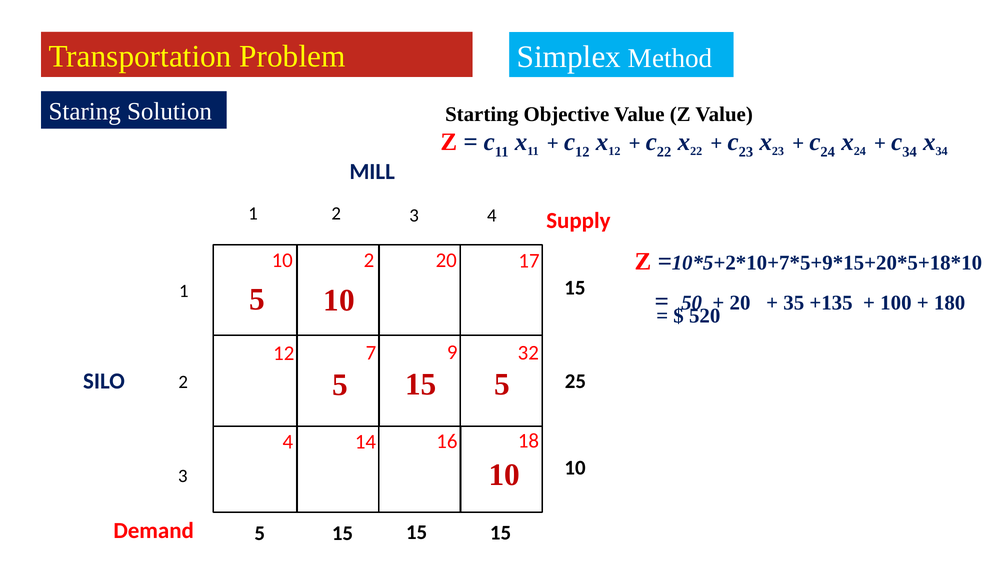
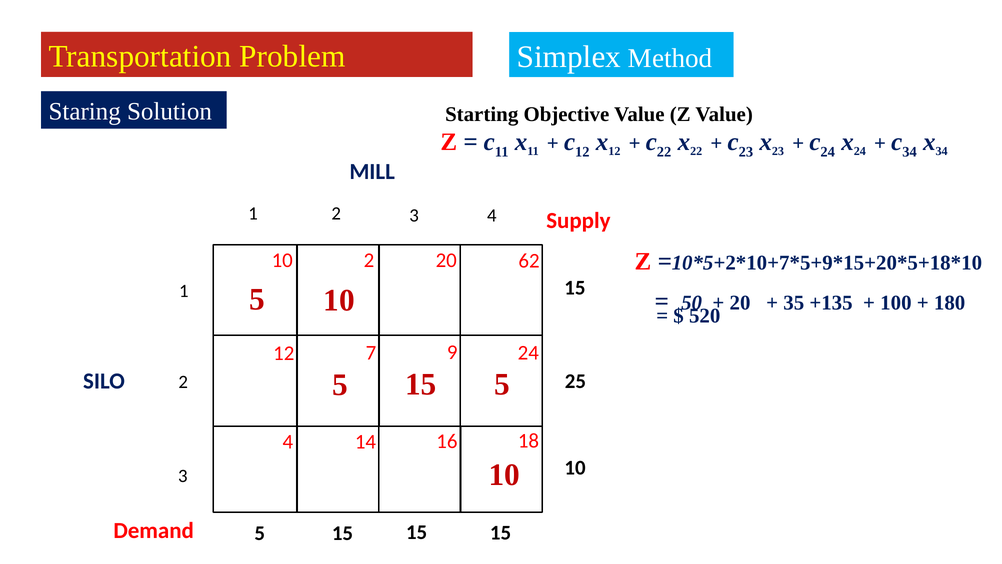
17: 17 -> 62
9 32: 32 -> 24
